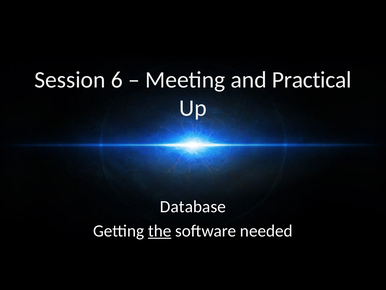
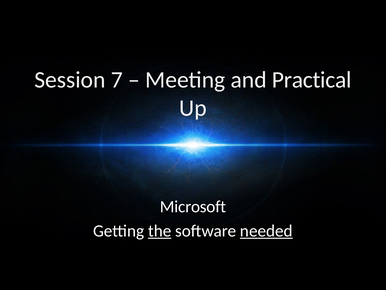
6: 6 -> 7
Database: Database -> Microsoft
needed underline: none -> present
